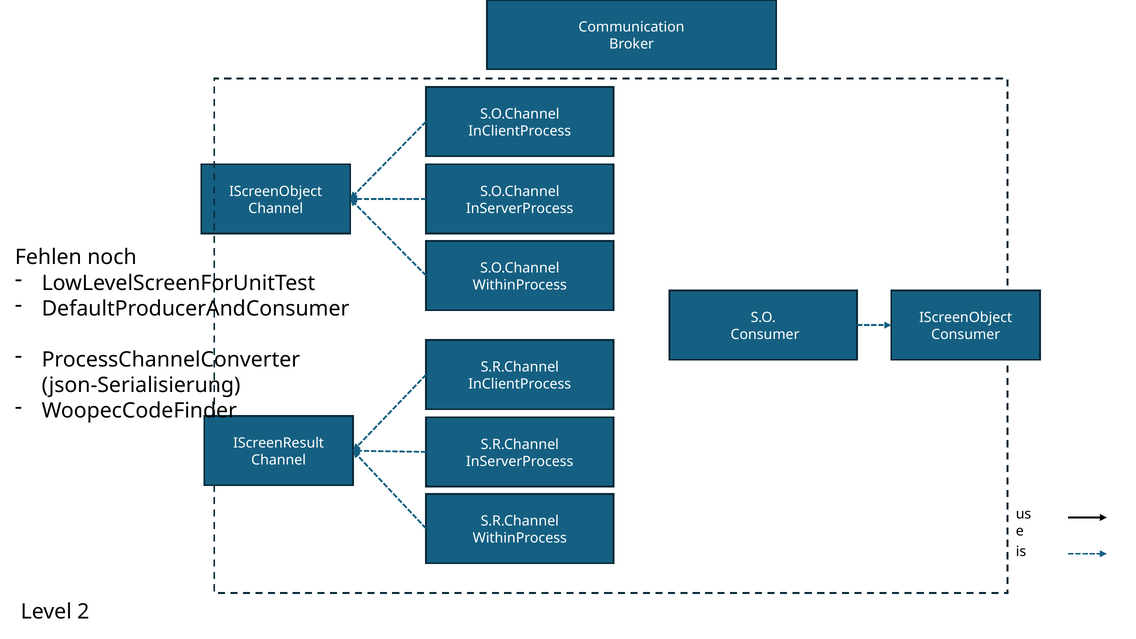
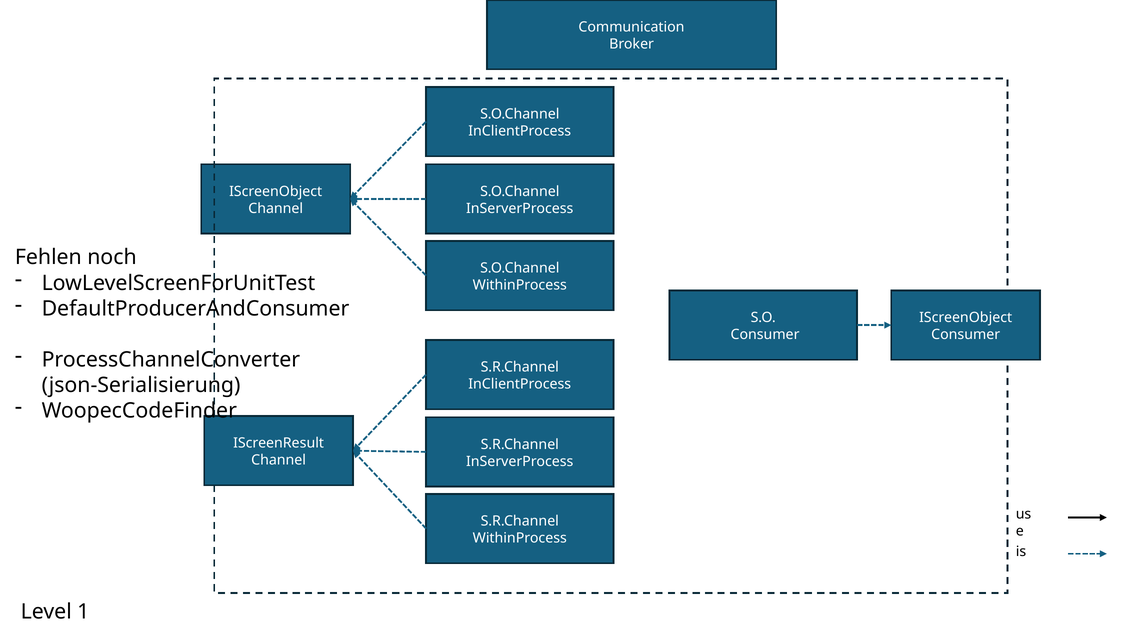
2: 2 -> 1
